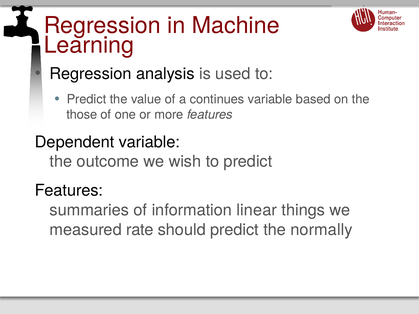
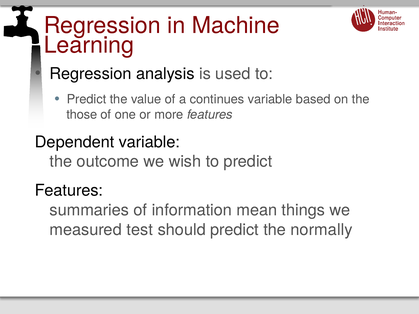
linear: linear -> mean
rate: rate -> test
